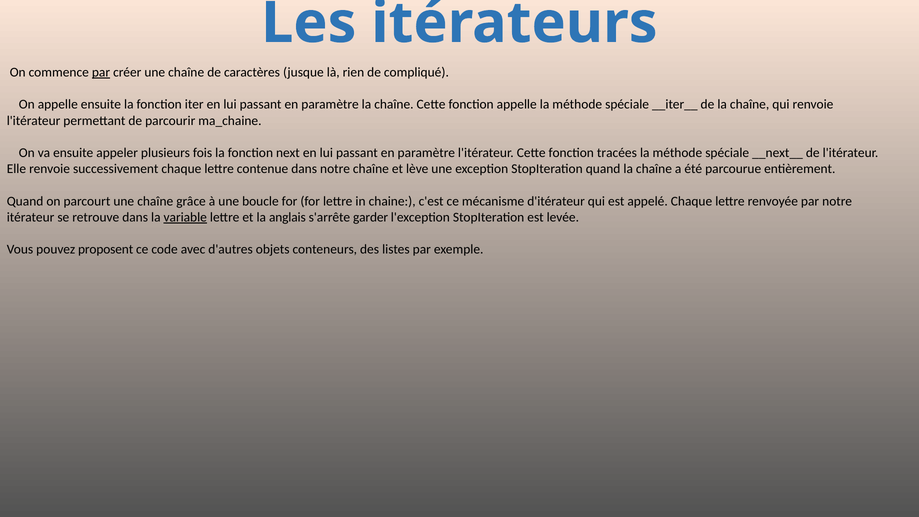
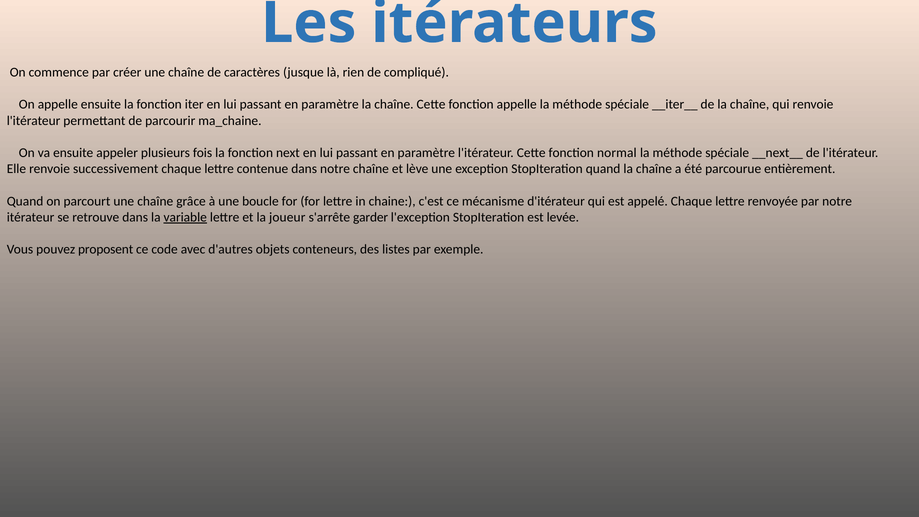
par at (101, 72) underline: present -> none
tracées: tracées -> normal
anglais: anglais -> joueur
